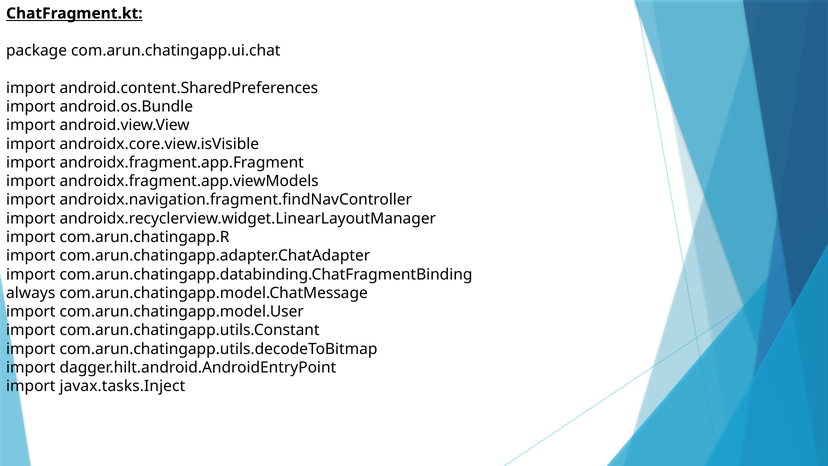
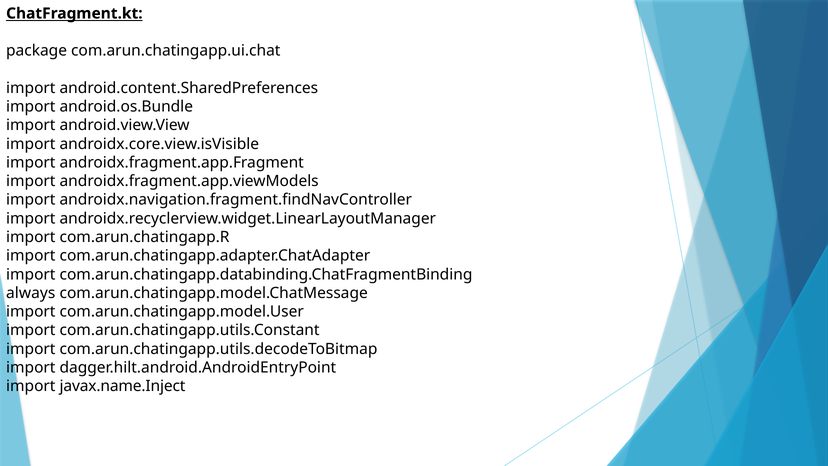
javax.tasks.Inject: javax.tasks.Inject -> javax.name.Inject
